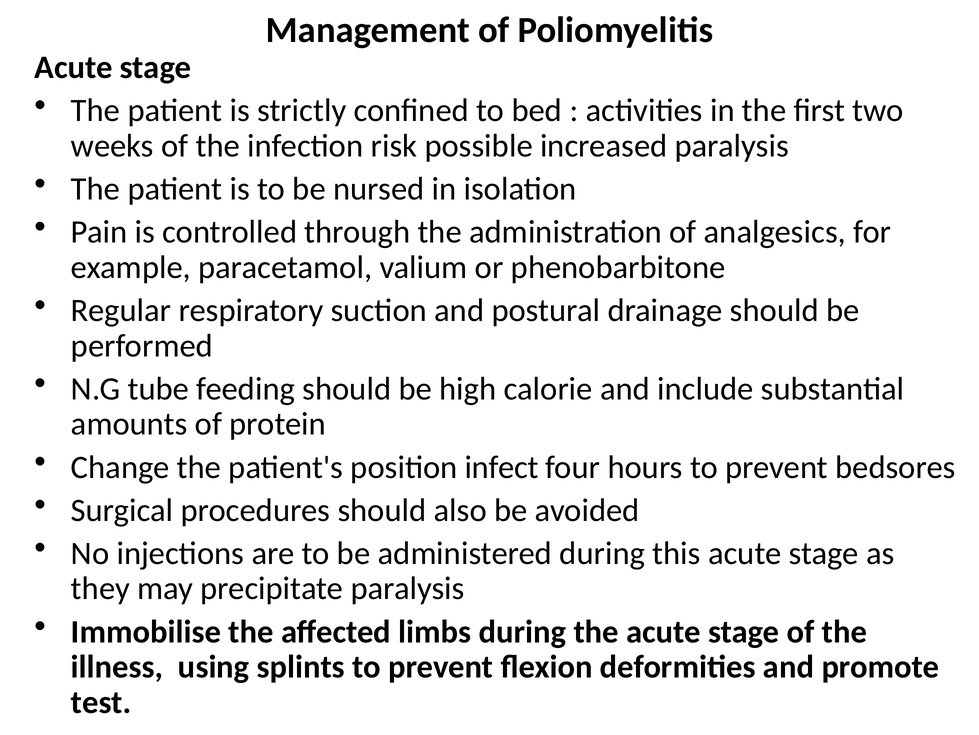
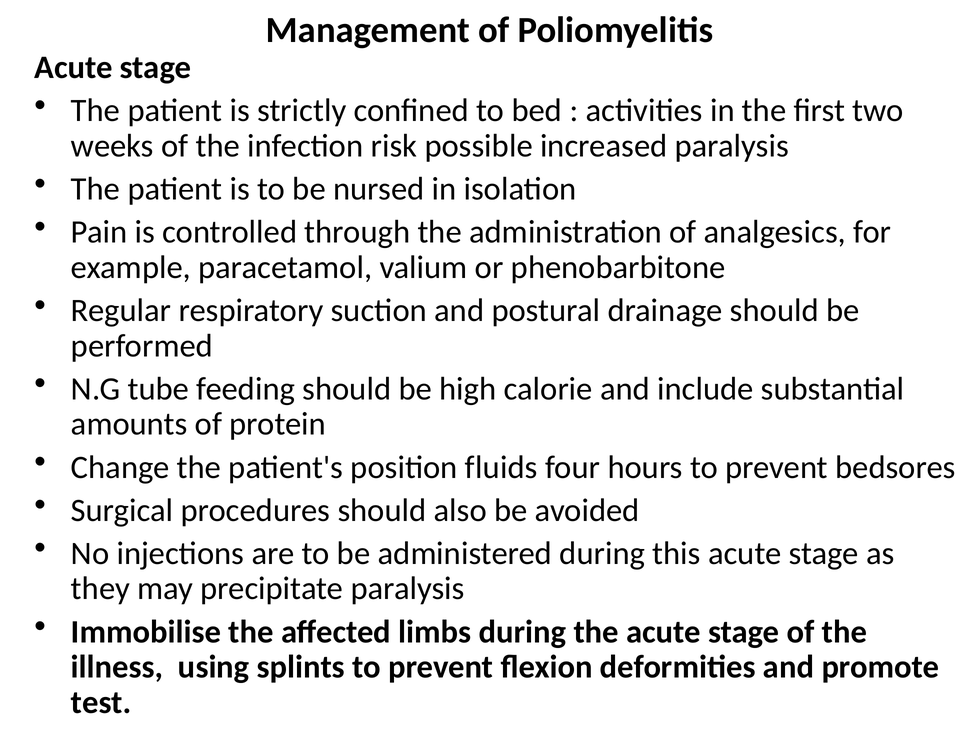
infect: infect -> fluids
